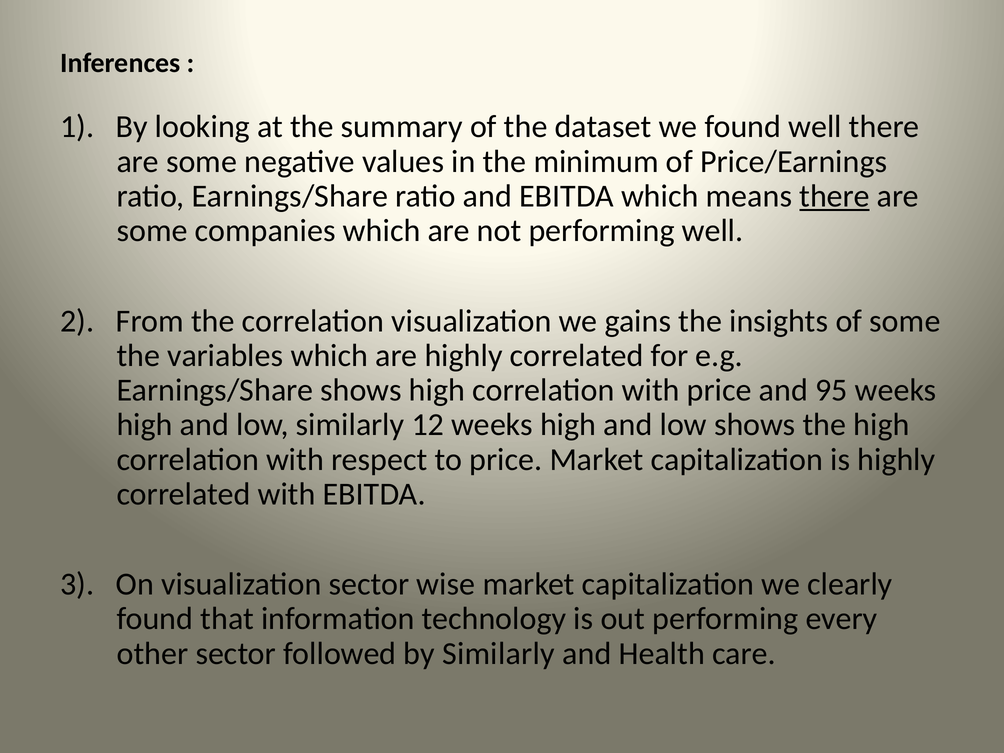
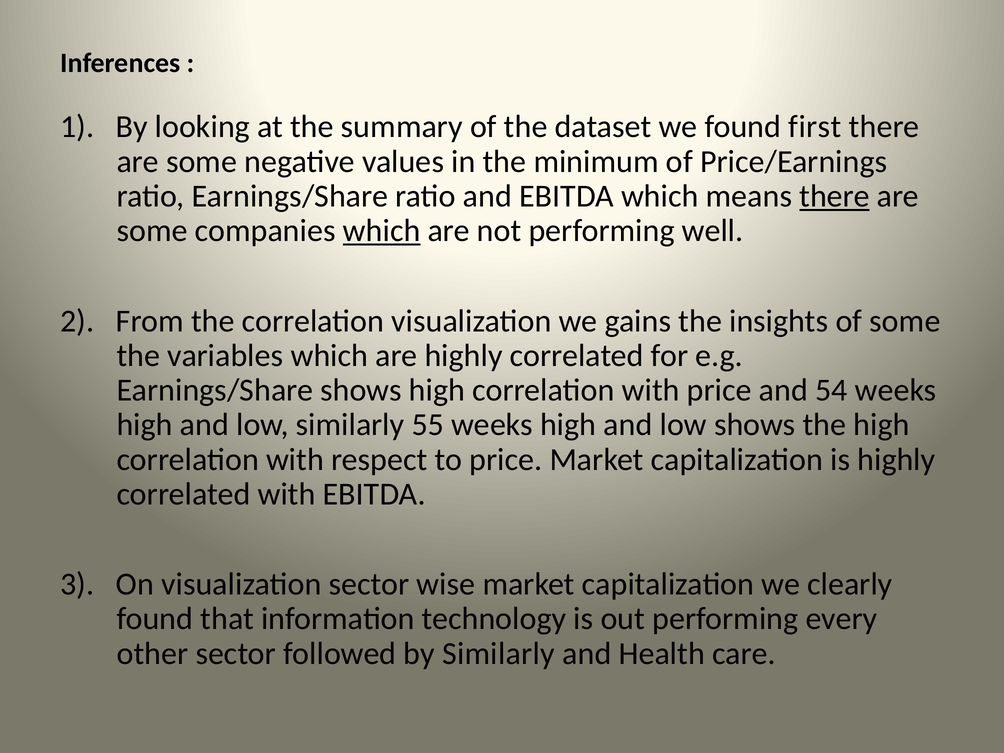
found well: well -> first
which at (382, 231) underline: none -> present
95: 95 -> 54
12: 12 -> 55
